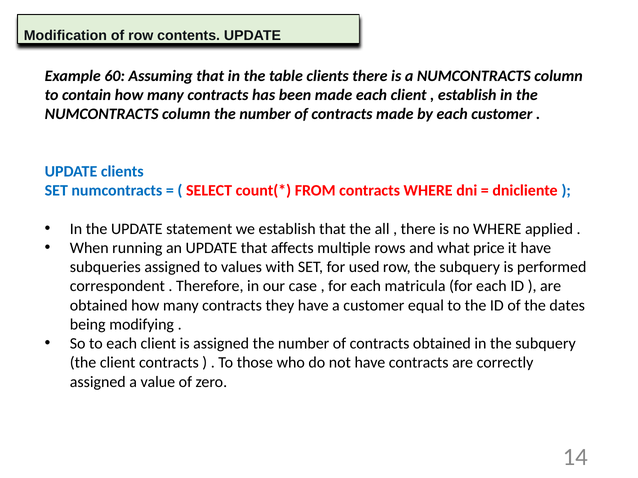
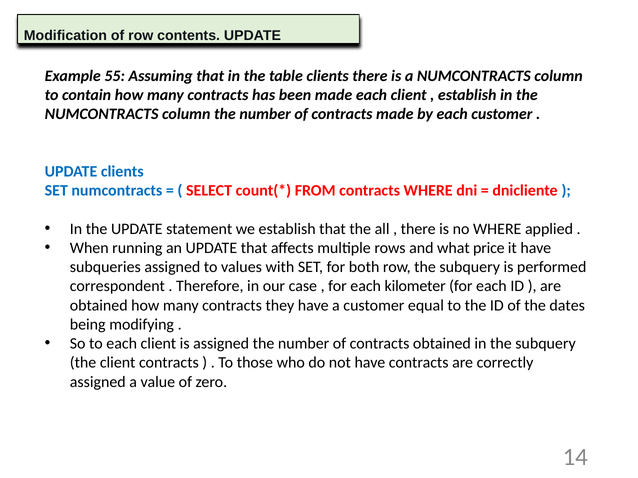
60: 60 -> 55
used: used -> both
matricula: matricula -> kilometer
